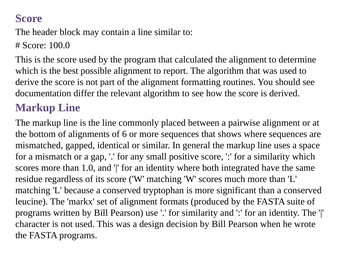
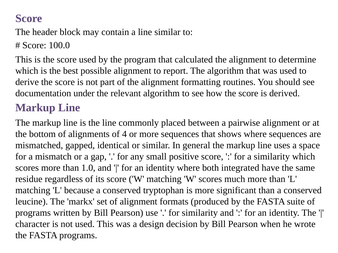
differ: differ -> under
6: 6 -> 4
